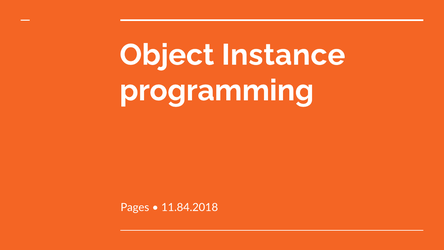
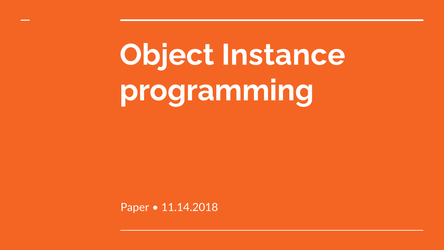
Pages: Pages -> Paper
11.84.2018: 11.84.2018 -> 11.14.2018
